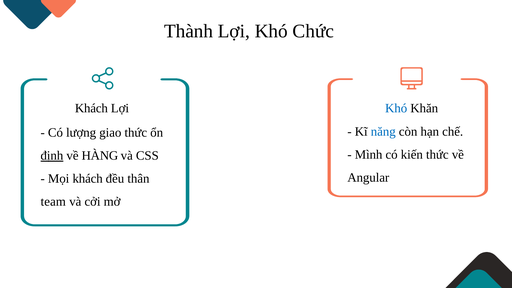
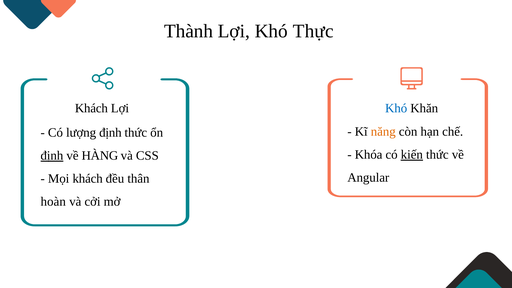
Chức: Chức -> Thực
năng colour: blue -> orange
lượng giao: giao -> định
Mình: Mình -> Khóa
kiến underline: none -> present
team: team -> hoàn
